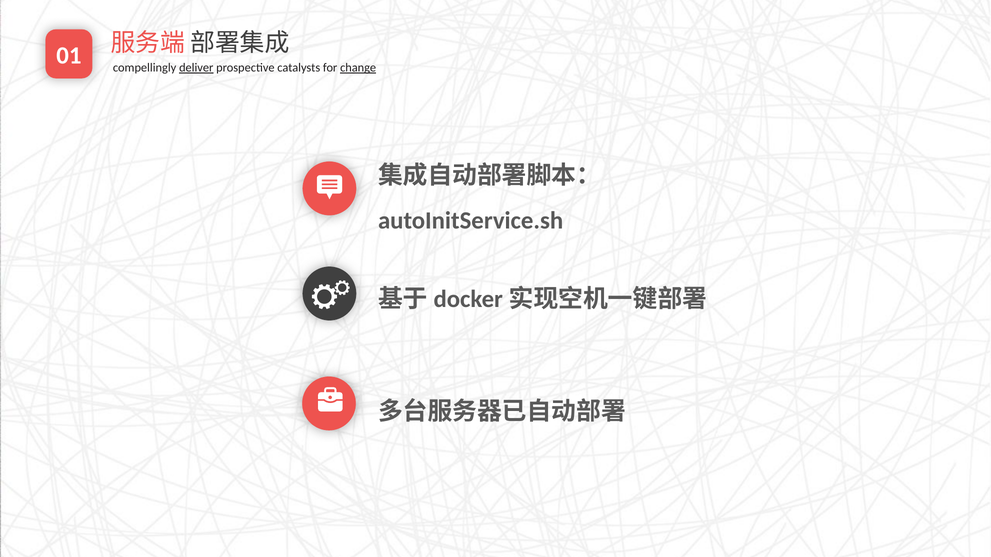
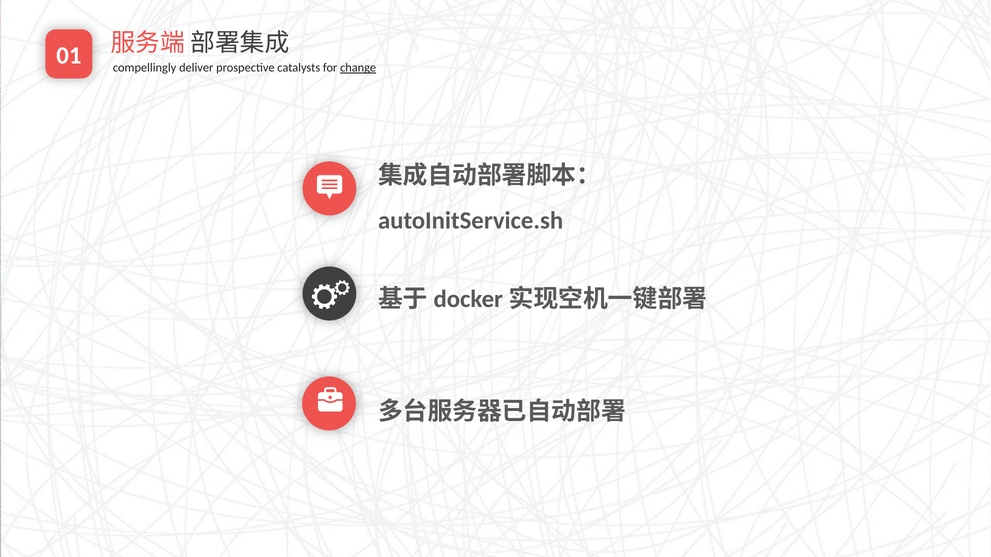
deliver underline: present -> none
